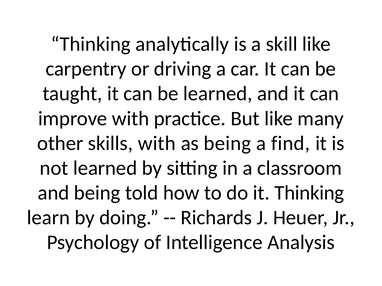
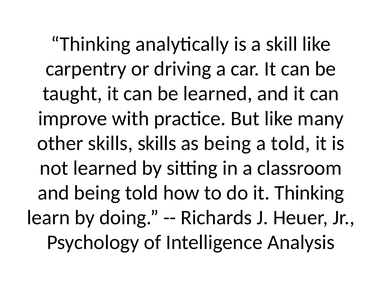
skills with: with -> skills
a find: find -> told
